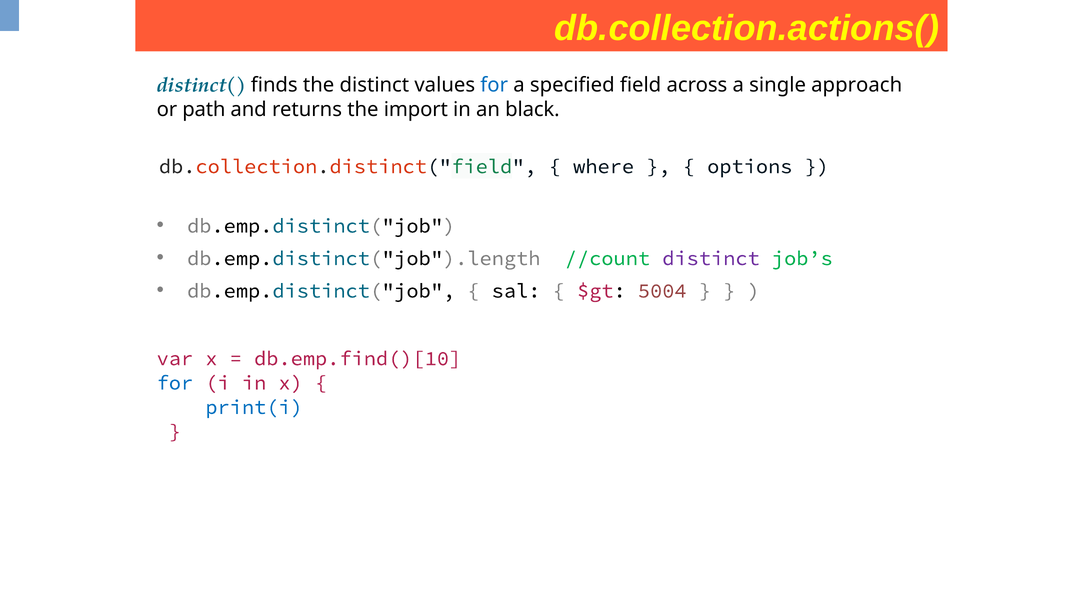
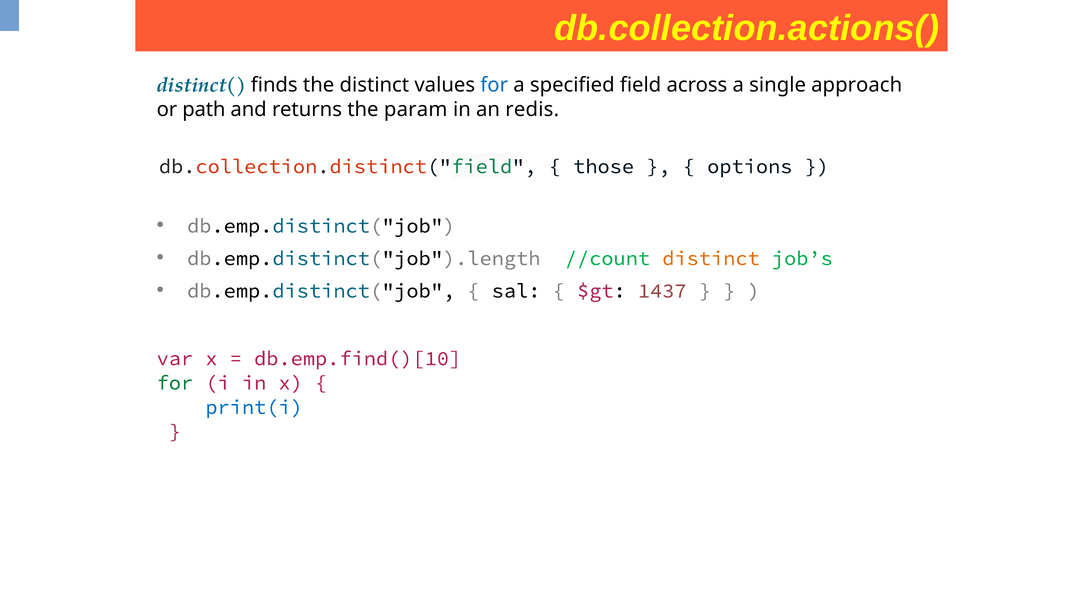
import: import -> param
black: black -> redis
where: where -> those
distinct at (711, 258) colour: purple -> orange
5004: 5004 -> 1437
for at (175, 383) colour: blue -> green
